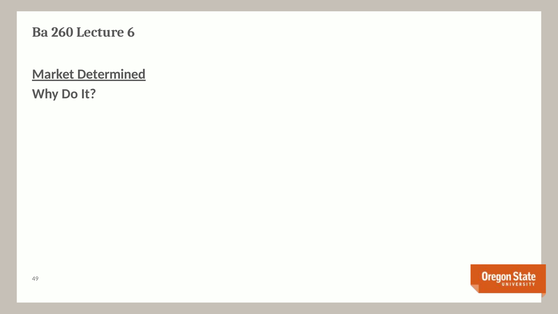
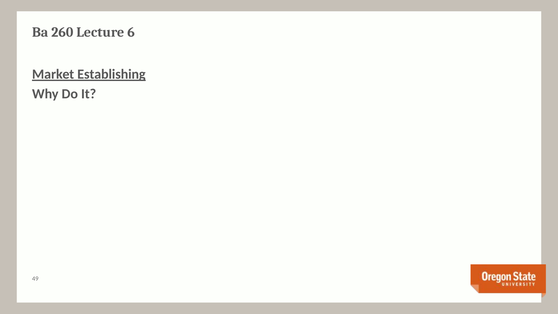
Determined: Determined -> Establishing
